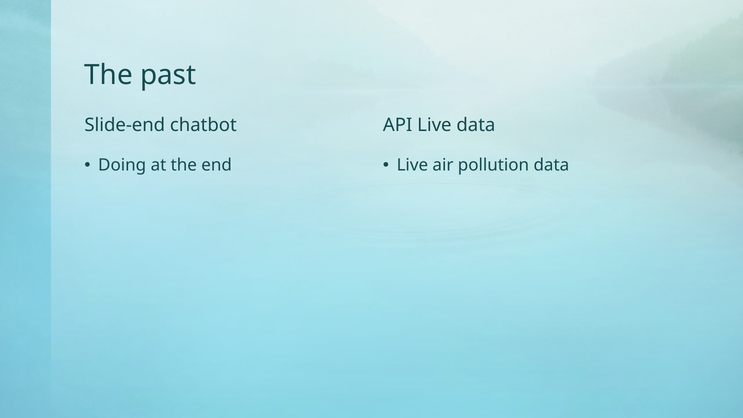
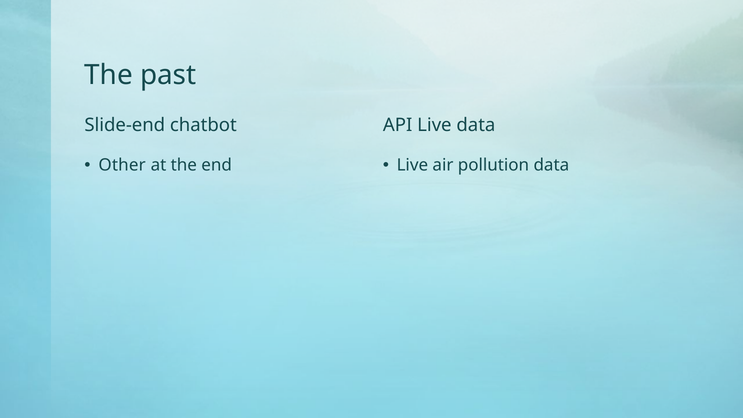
Doing: Doing -> Other
